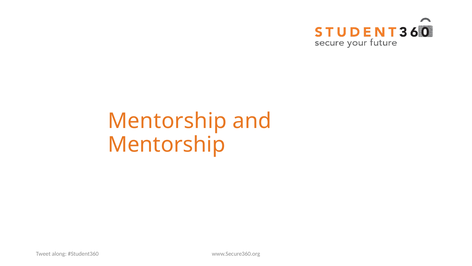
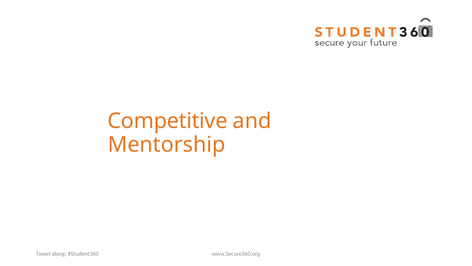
Mentorship at (167, 121): Mentorship -> Competitive
